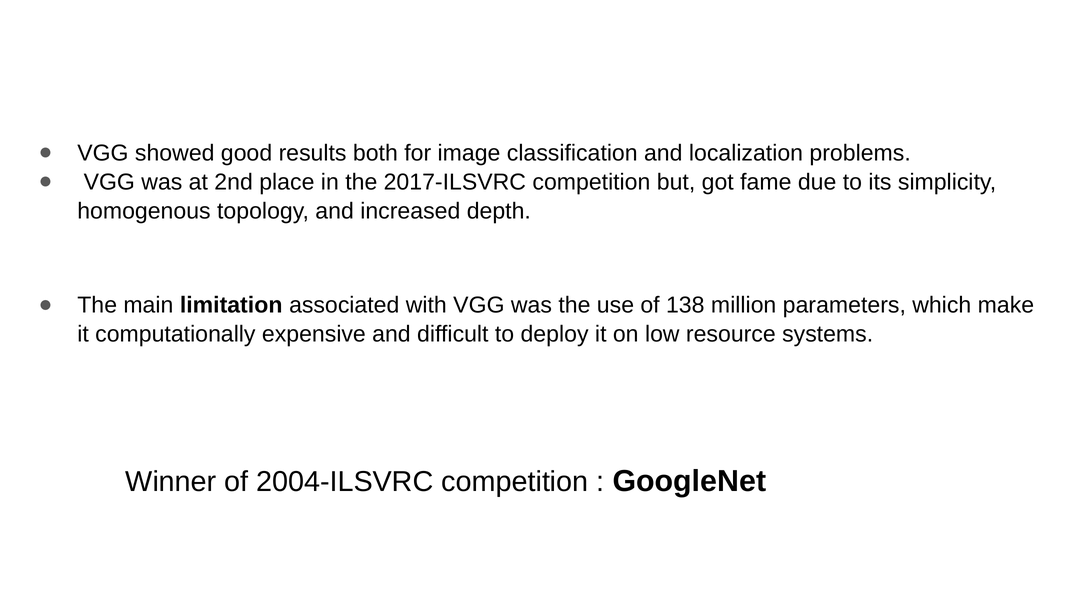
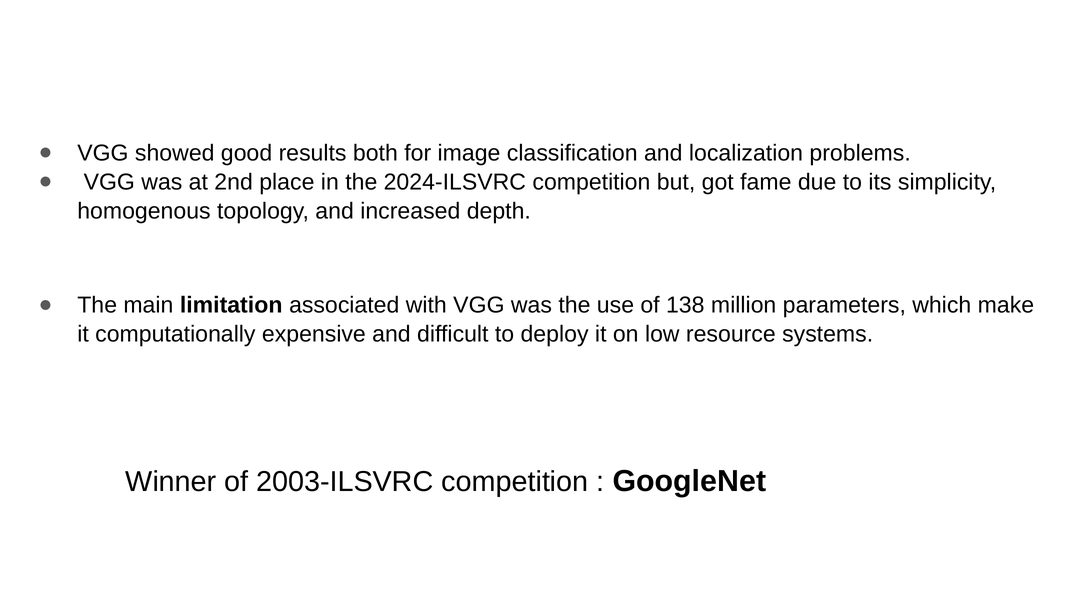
2017-ILSVRC: 2017-ILSVRC -> 2024-ILSVRC
2004-ILSVRC: 2004-ILSVRC -> 2003-ILSVRC
